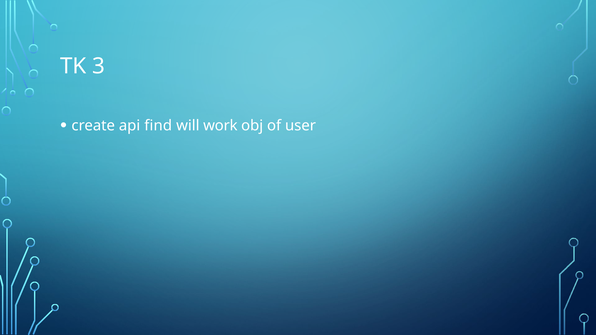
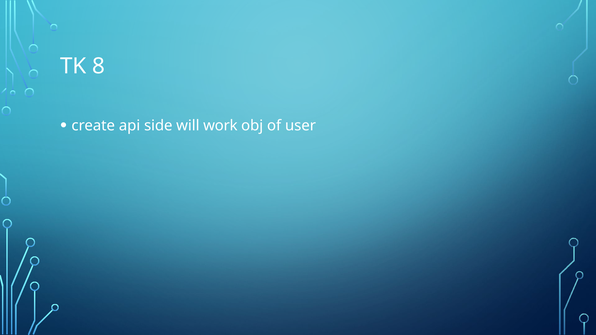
3: 3 -> 8
find: find -> side
